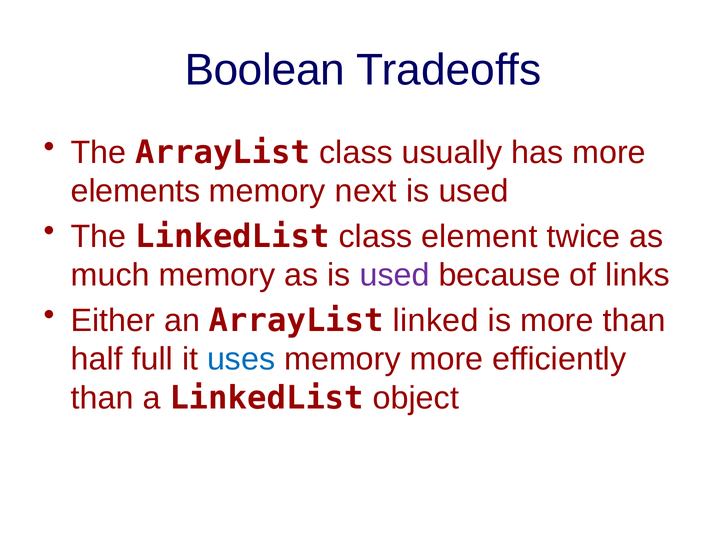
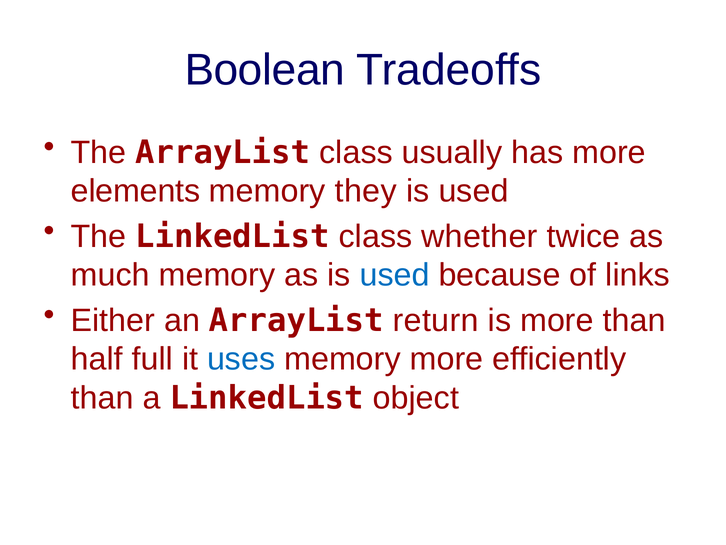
next: next -> they
element: element -> whether
used at (395, 275) colour: purple -> blue
linked: linked -> return
